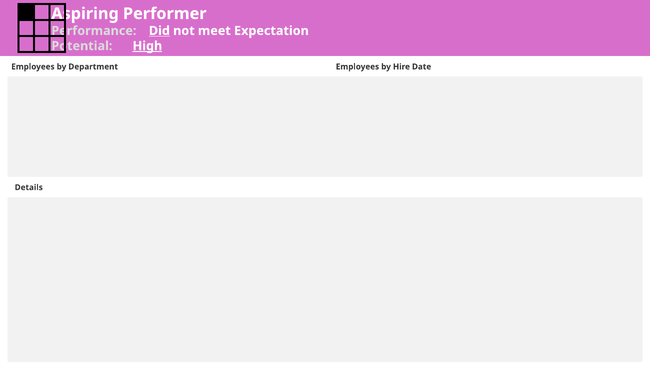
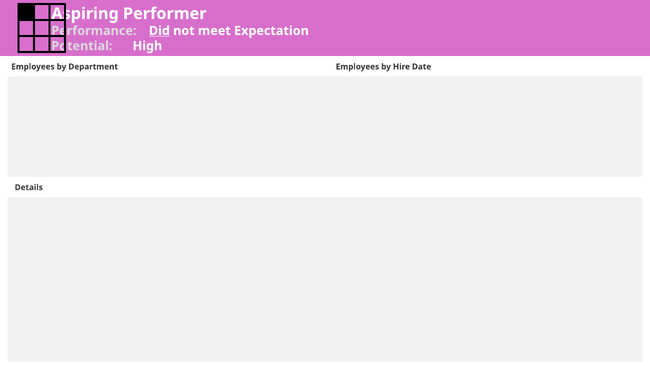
High underline: present -> none
